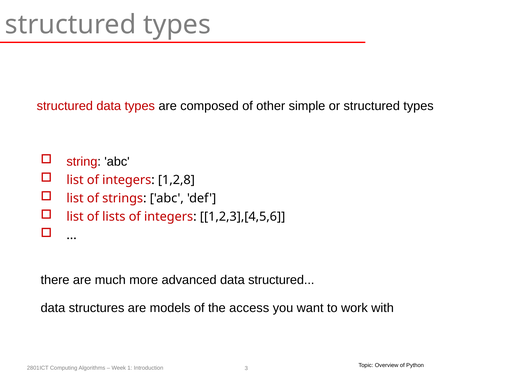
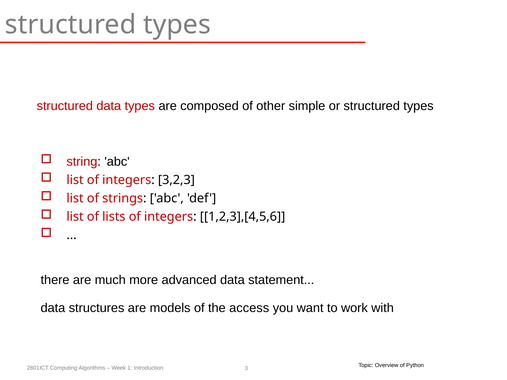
1,2,8: 1,2,8 -> 3,2,3
data structured: structured -> statement
